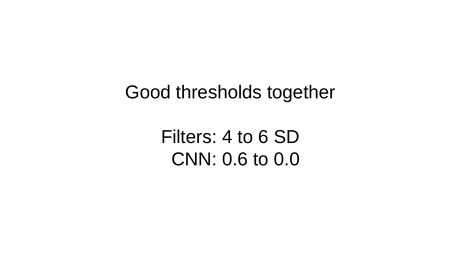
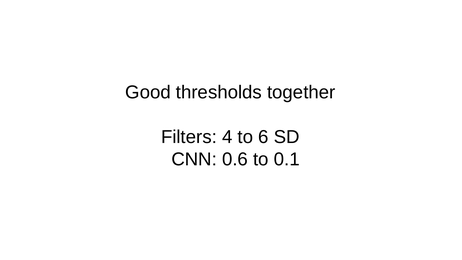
0.0: 0.0 -> 0.1
